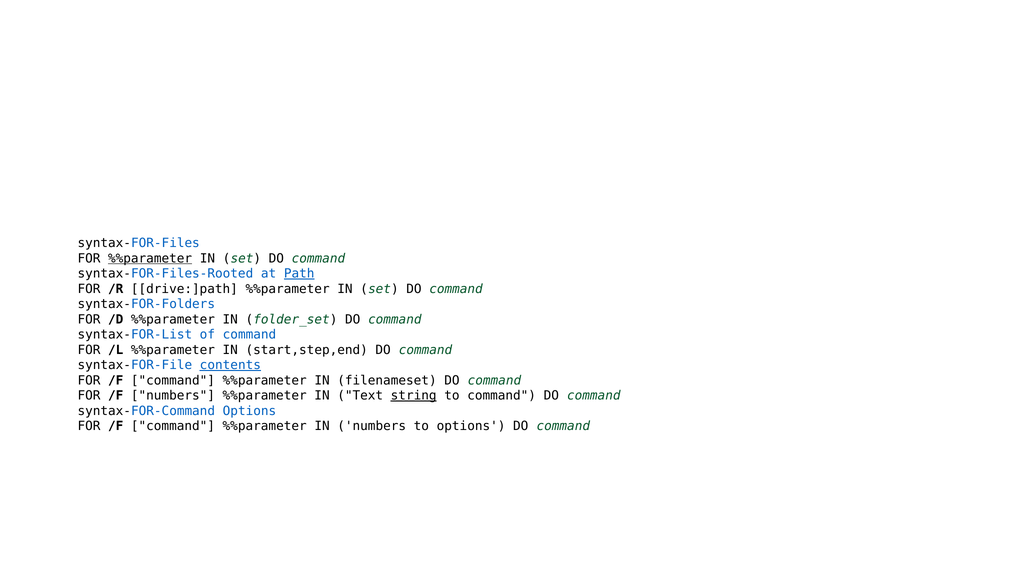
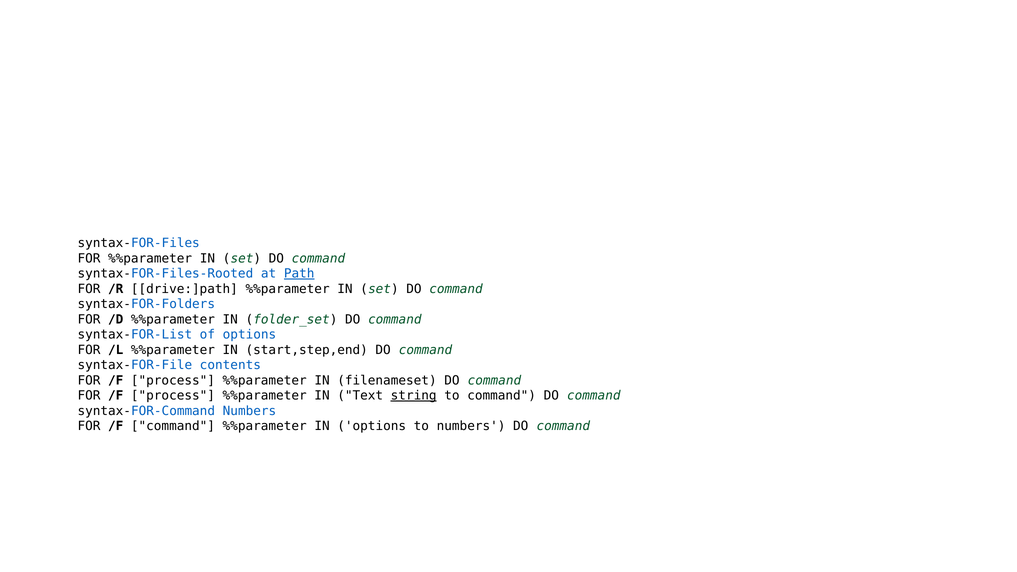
%%parameter at (150, 258) underline: present -> none
of command: command -> options
contents underline: present -> none
command at (173, 380): command -> process
numbers at (173, 396): numbers -> process
syntax-FOR-Command Options: Options -> Numbers
IN numbers: numbers -> options
to options: options -> numbers
